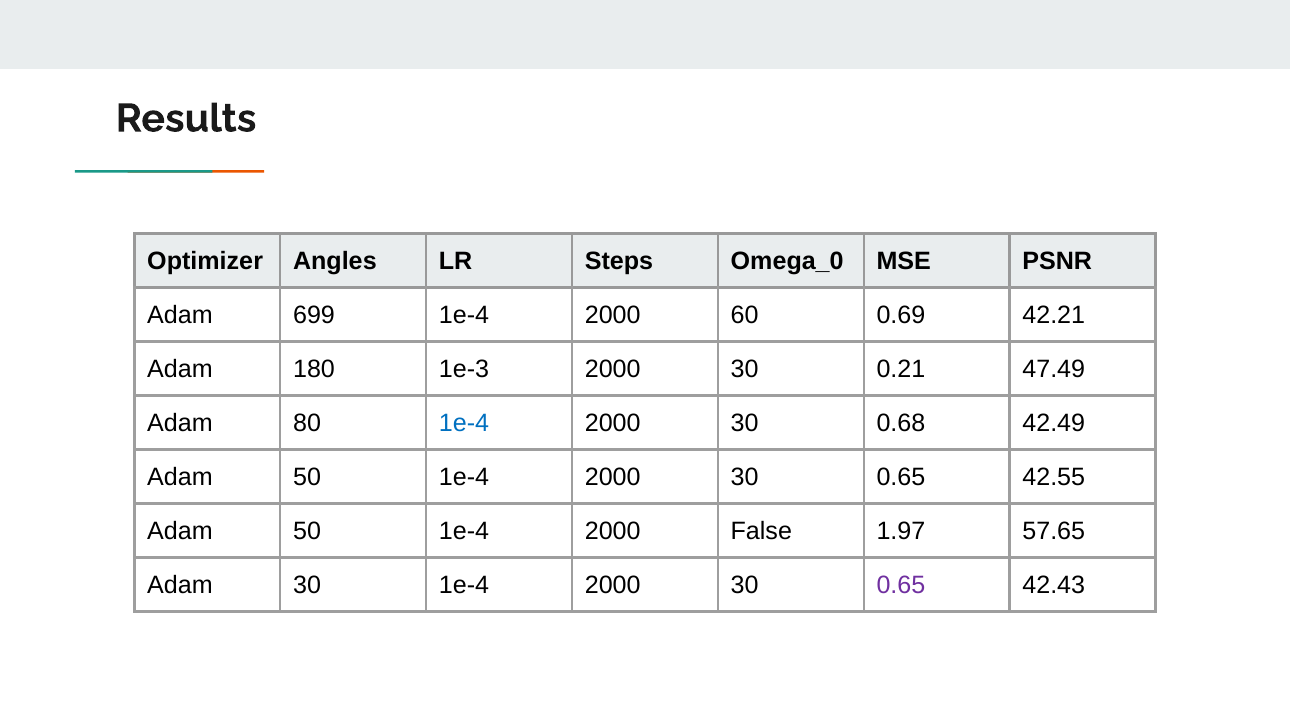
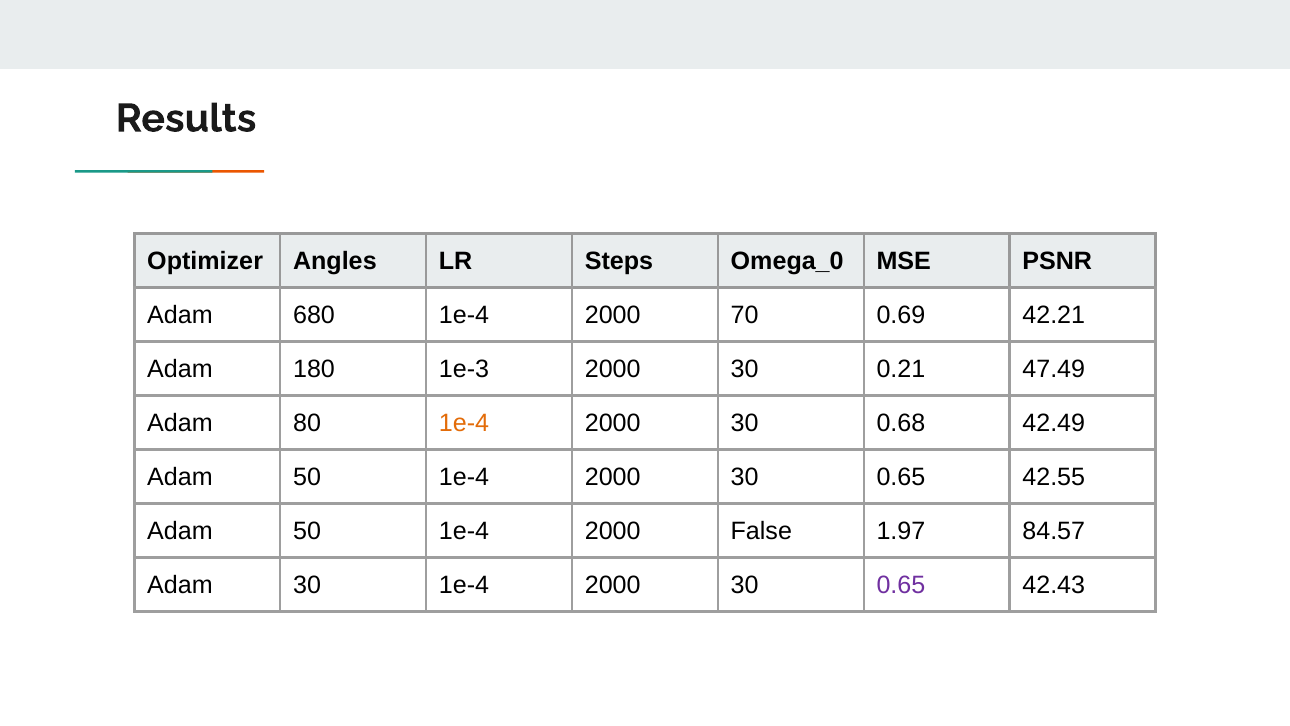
699: 699 -> 680
60: 60 -> 70
1e-4 at (464, 423) colour: blue -> orange
57.65: 57.65 -> 84.57
